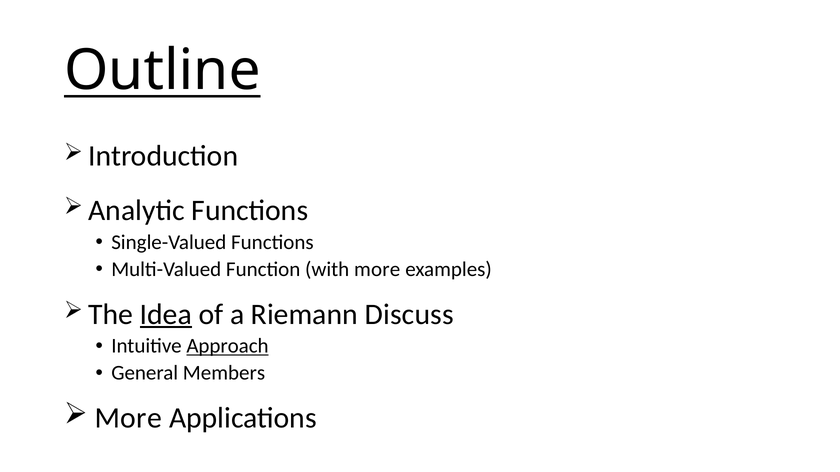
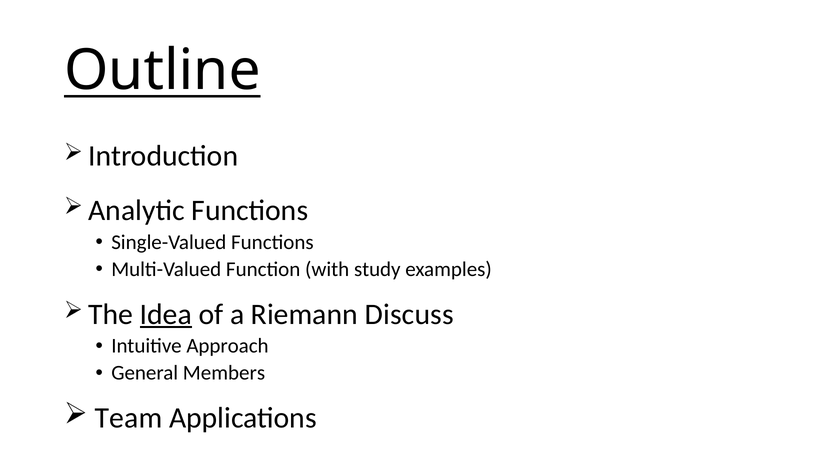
with more: more -> study
Approach underline: present -> none
More at (128, 419): More -> Team
